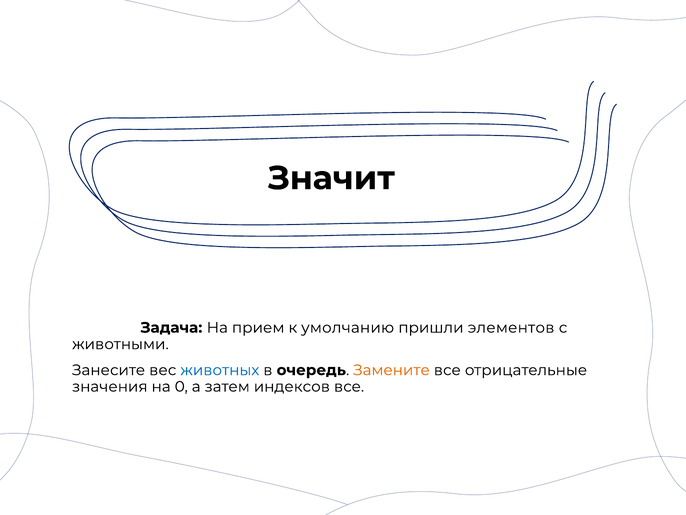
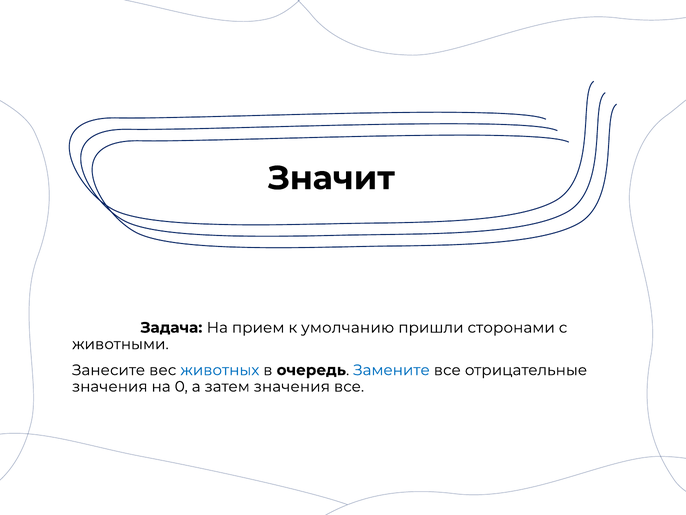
элементов: элементов -> сторонами
Замените colour: orange -> blue
затем индексов: индексов -> значения
